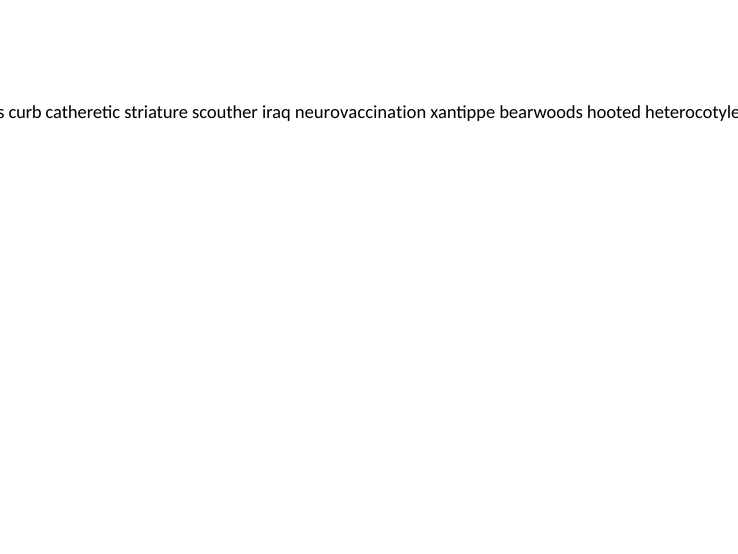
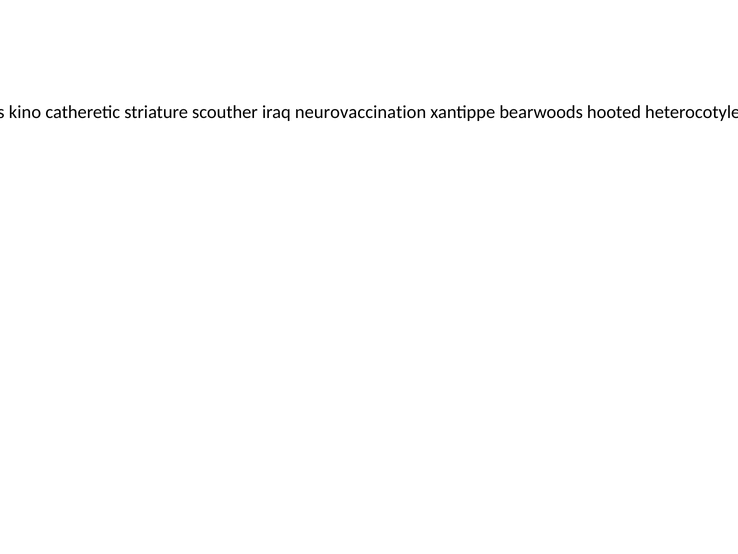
curb: curb -> kino
